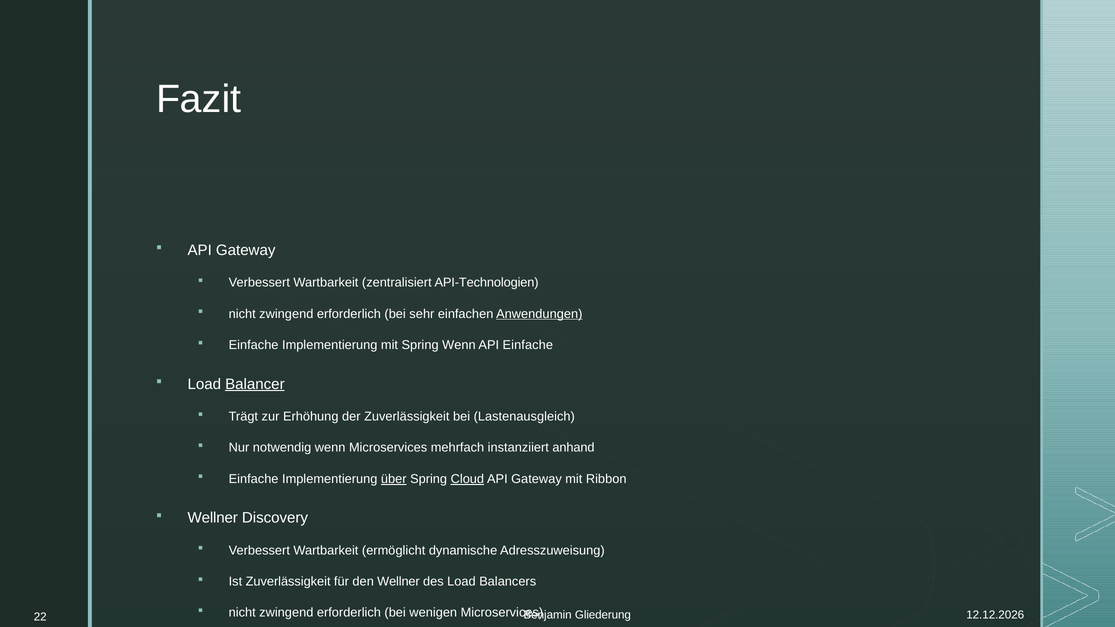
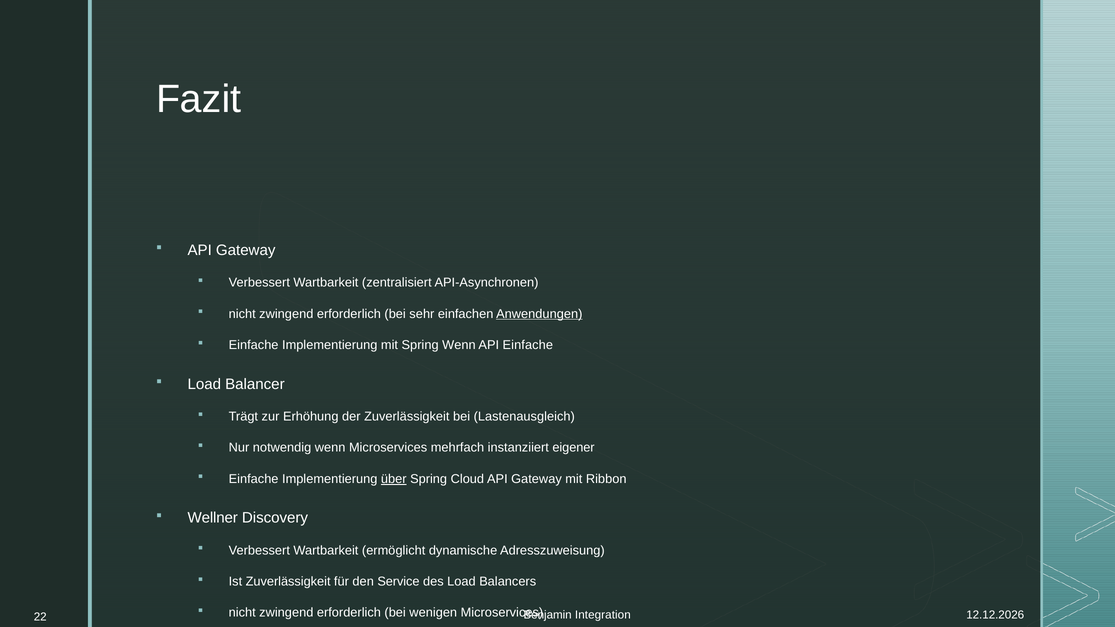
API-Technologien: API-Technologien -> API-Asynchronen
Balancer underline: present -> none
anhand: anhand -> eigener
Cloud underline: present -> none
den Wellner: Wellner -> Service
Gliederung: Gliederung -> Integration
